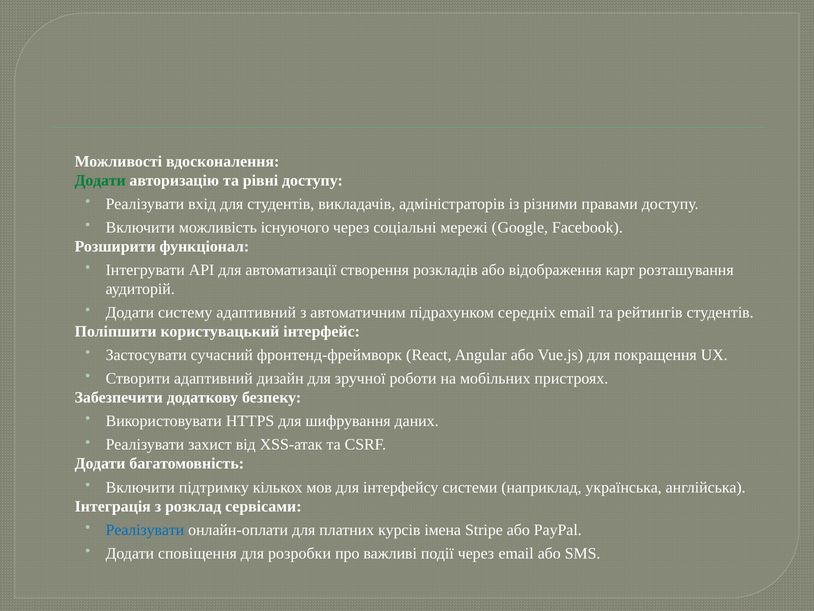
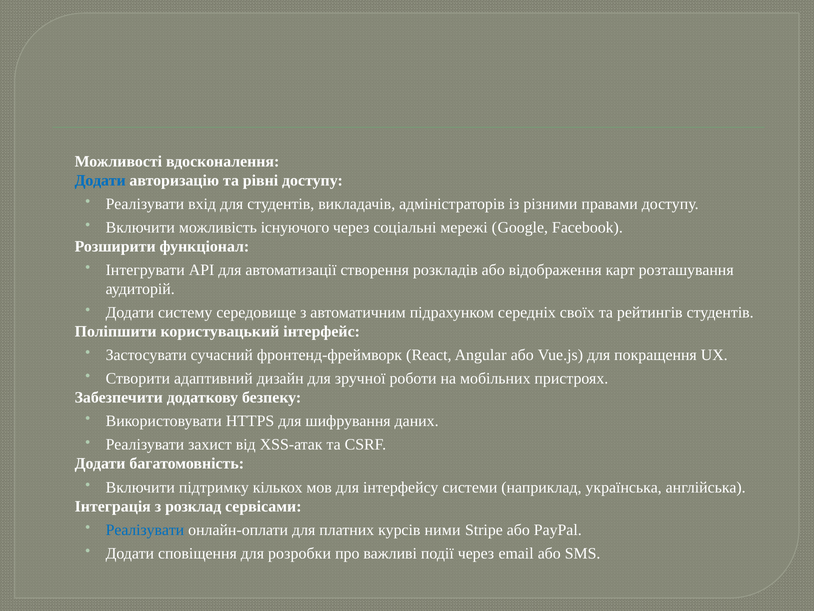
Додати at (100, 180) colour: green -> blue
систему адаптивний: адаптивний -> середовище
середніх email: email -> своїх
імена: імена -> ними
